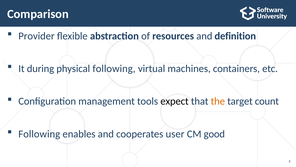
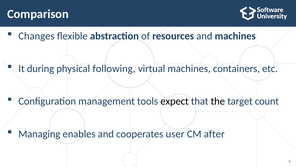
Provider: Provider -> Changes
and definition: definition -> machines
the colour: orange -> black
Following at (39, 134): Following -> Managing
good: good -> after
